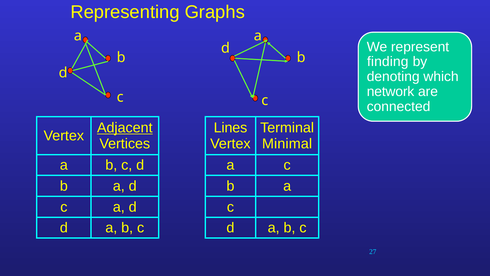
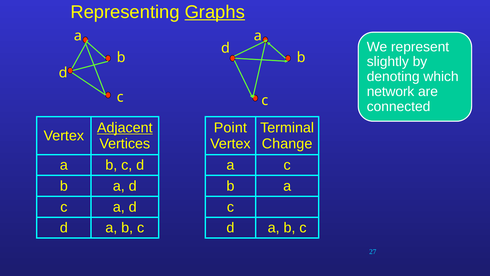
Graphs underline: none -> present
finding: finding -> slightly
Lines: Lines -> Point
Minimal: Minimal -> Change
